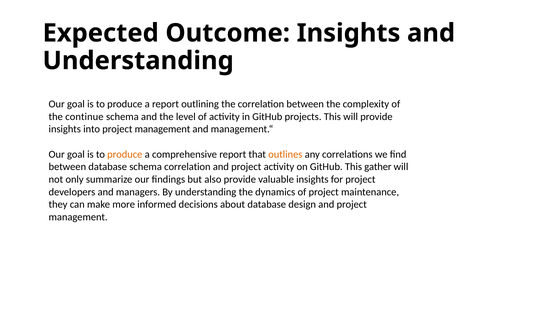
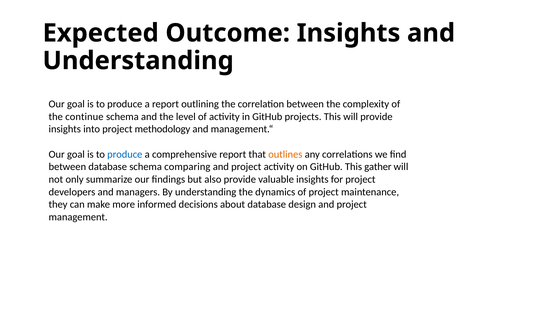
into project management: management -> methodology
produce at (125, 154) colour: orange -> blue
schema correlation: correlation -> comparing
